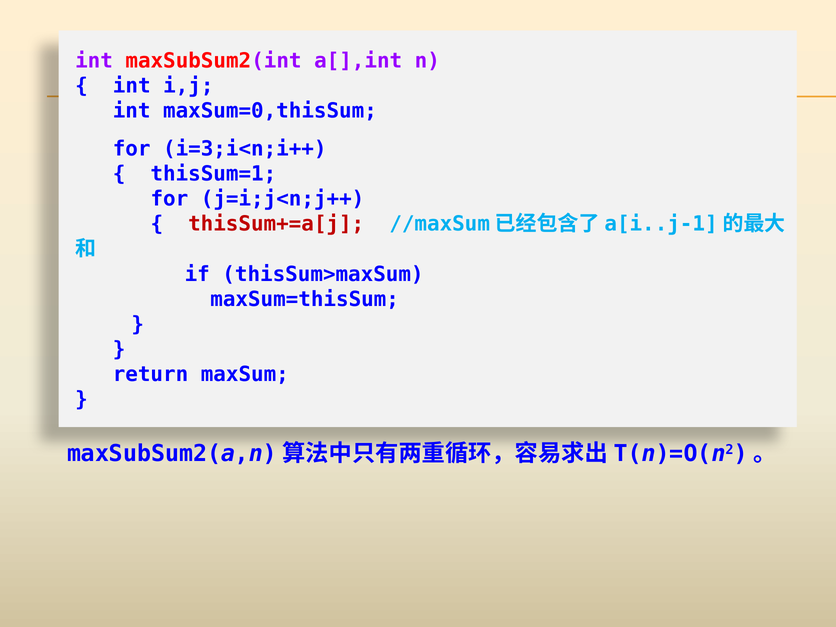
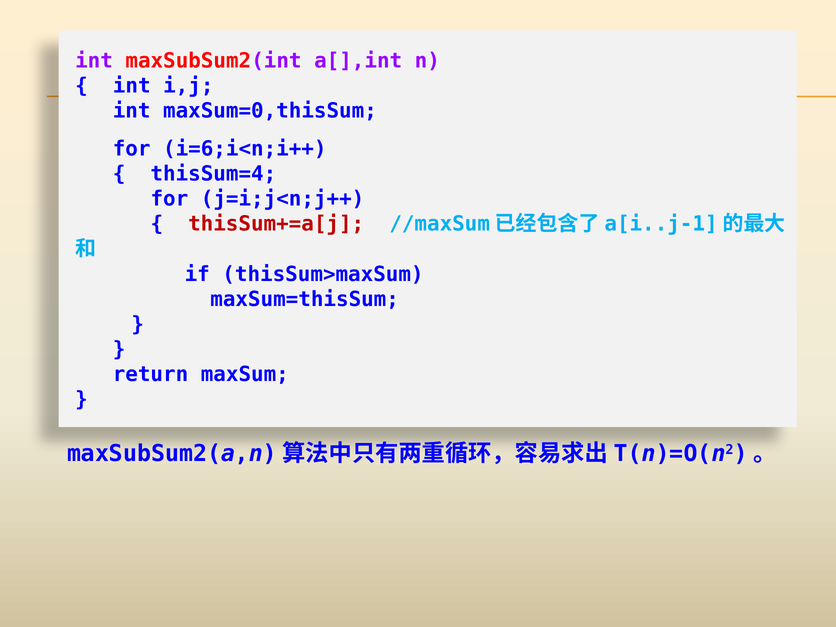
i=3;i<n;i++: i=3;i<n;i++ -> i=6;i<n;i++
thisSum=1: thisSum=1 -> thisSum=4
